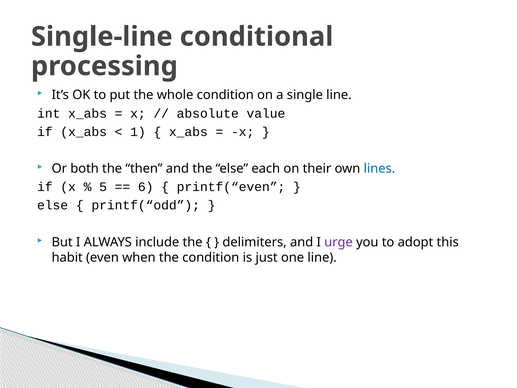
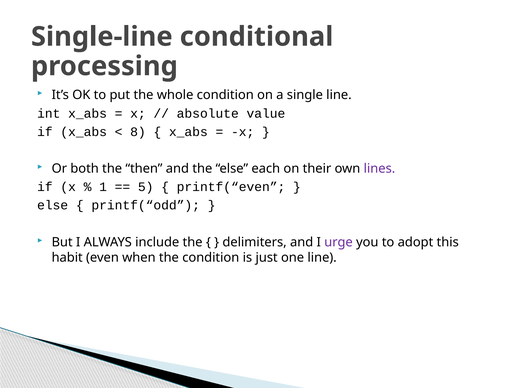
1: 1 -> 8
lines colour: blue -> purple
5: 5 -> 1
6: 6 -> 5
